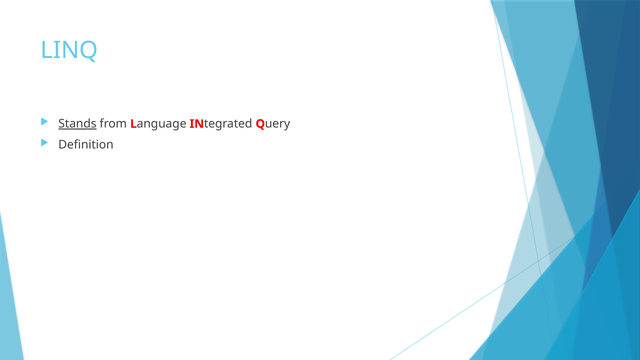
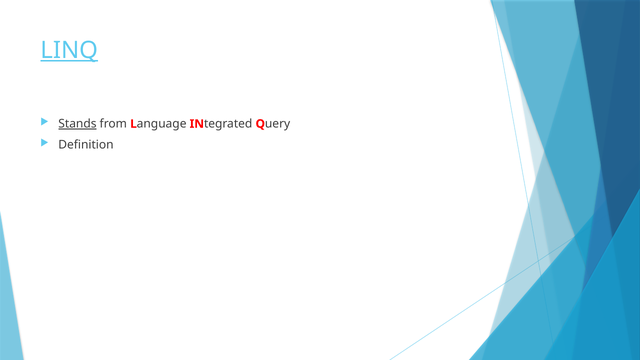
LINQ underline: none -> present
